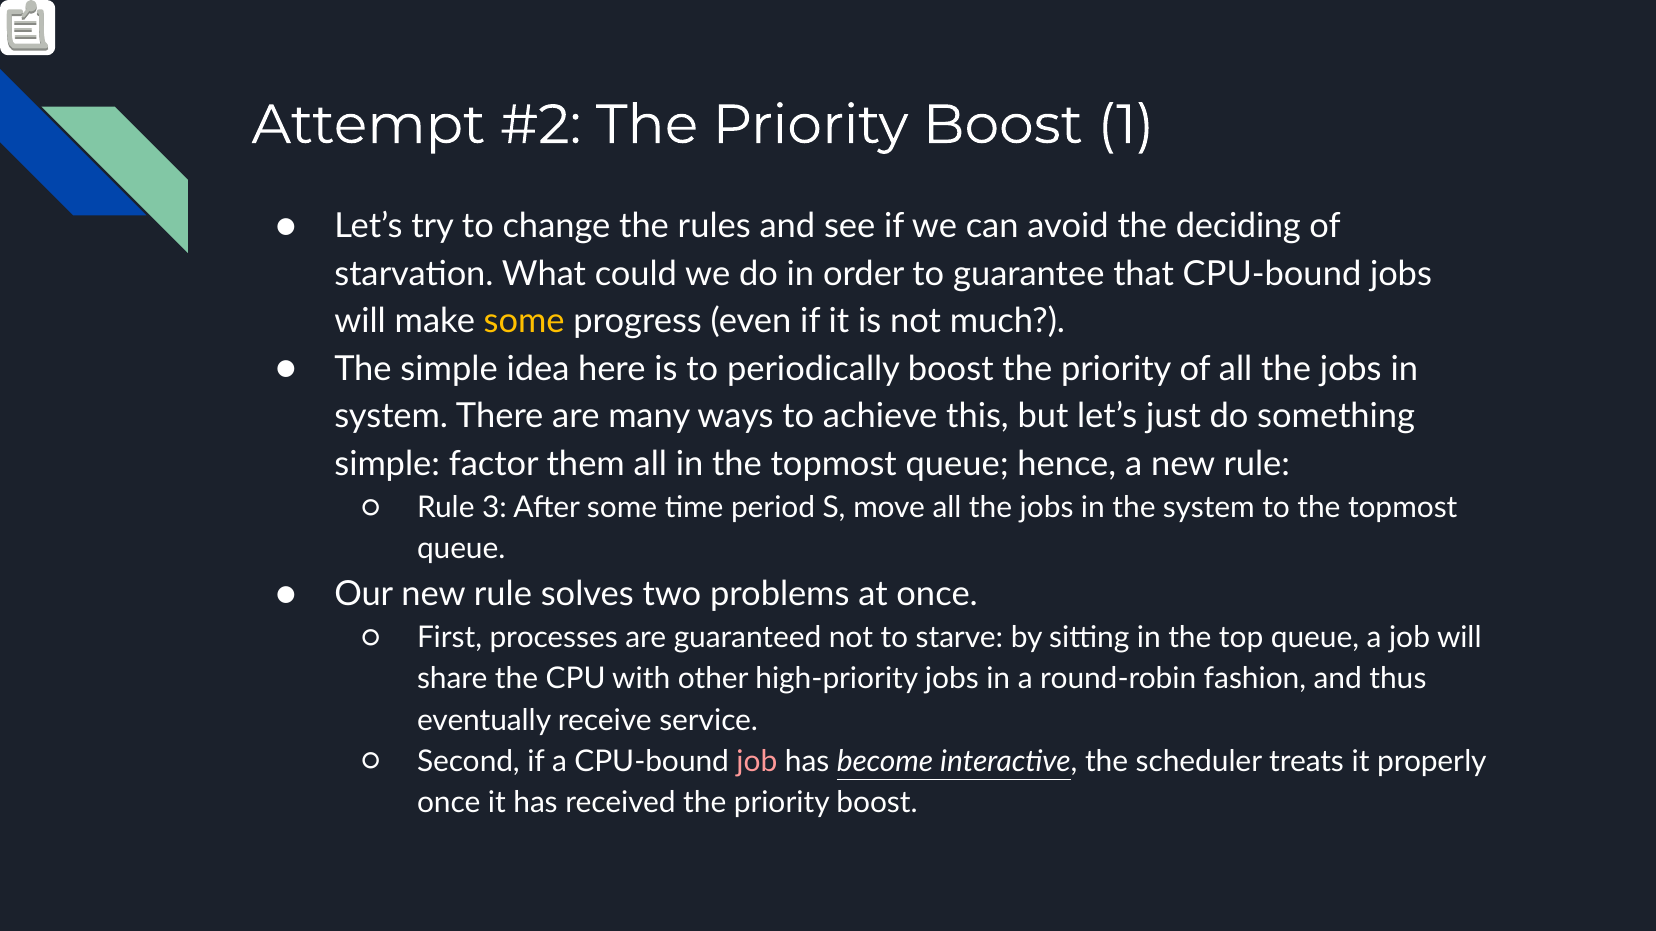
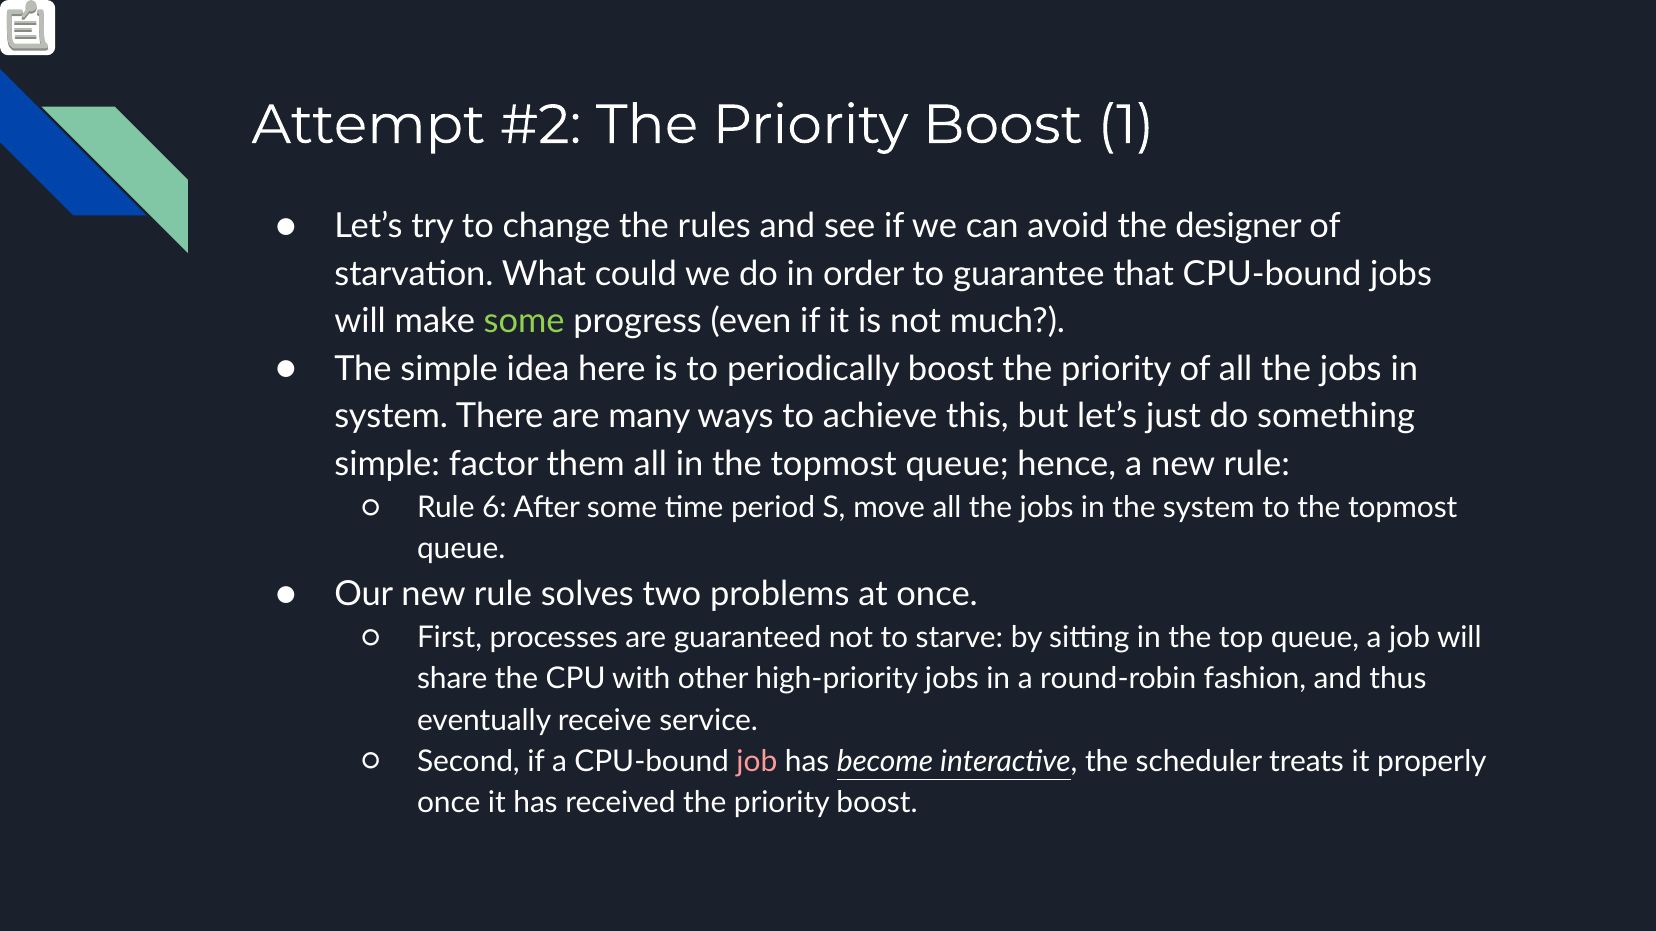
deciding: deciding -> designer
some at (524, 322) colour: yellow -> light green
3: 3 -> 6
